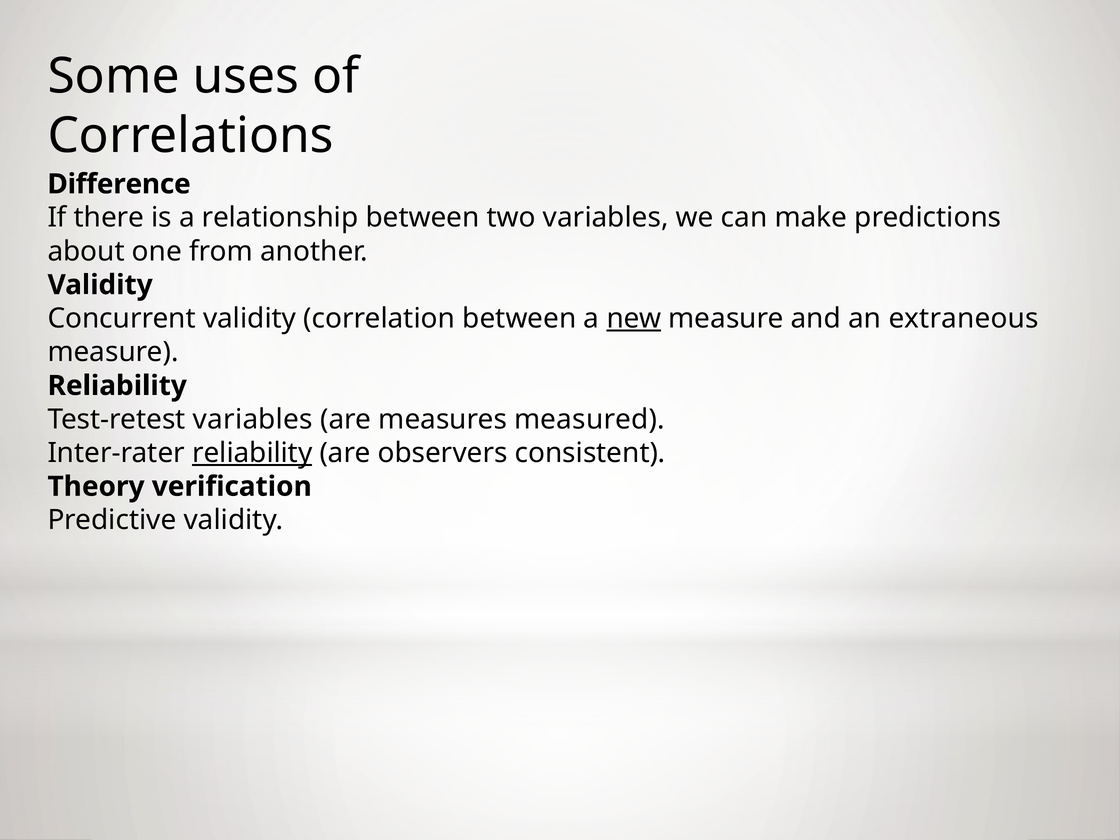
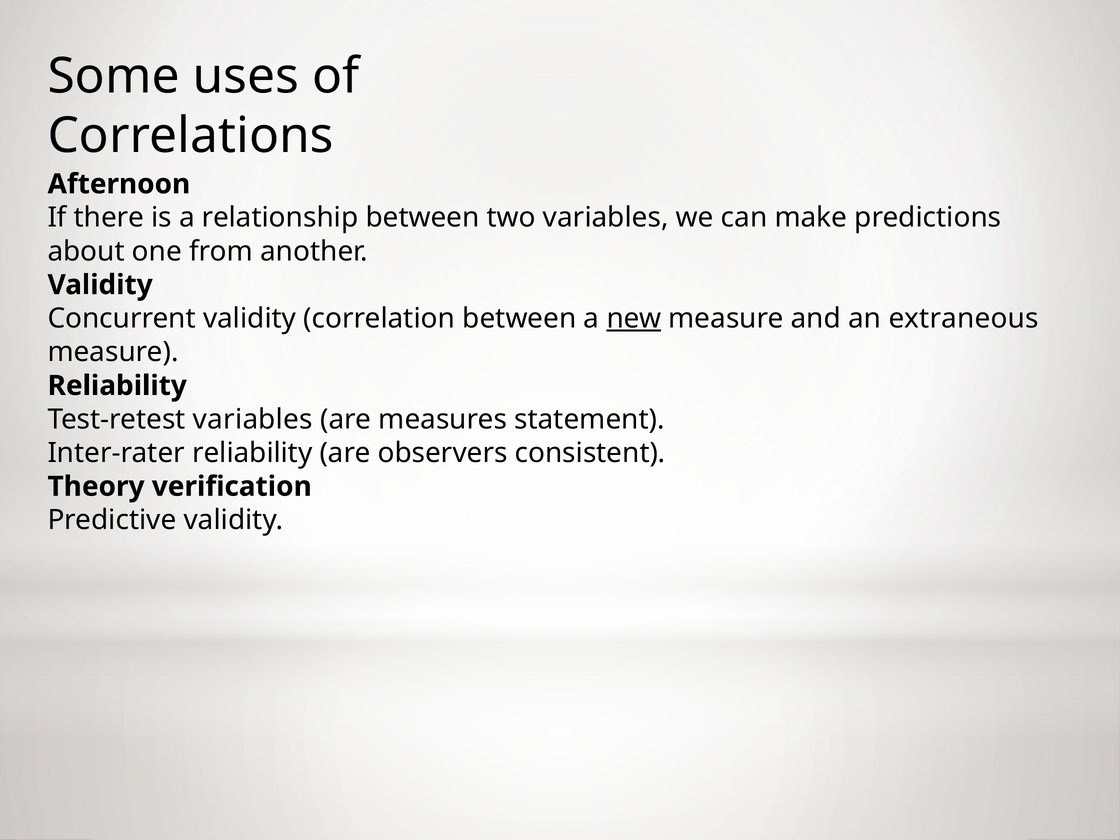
Difference: Difference -> Afternoon
measured: measured -> statement
reliability at (252, 453) underline: present -> none
